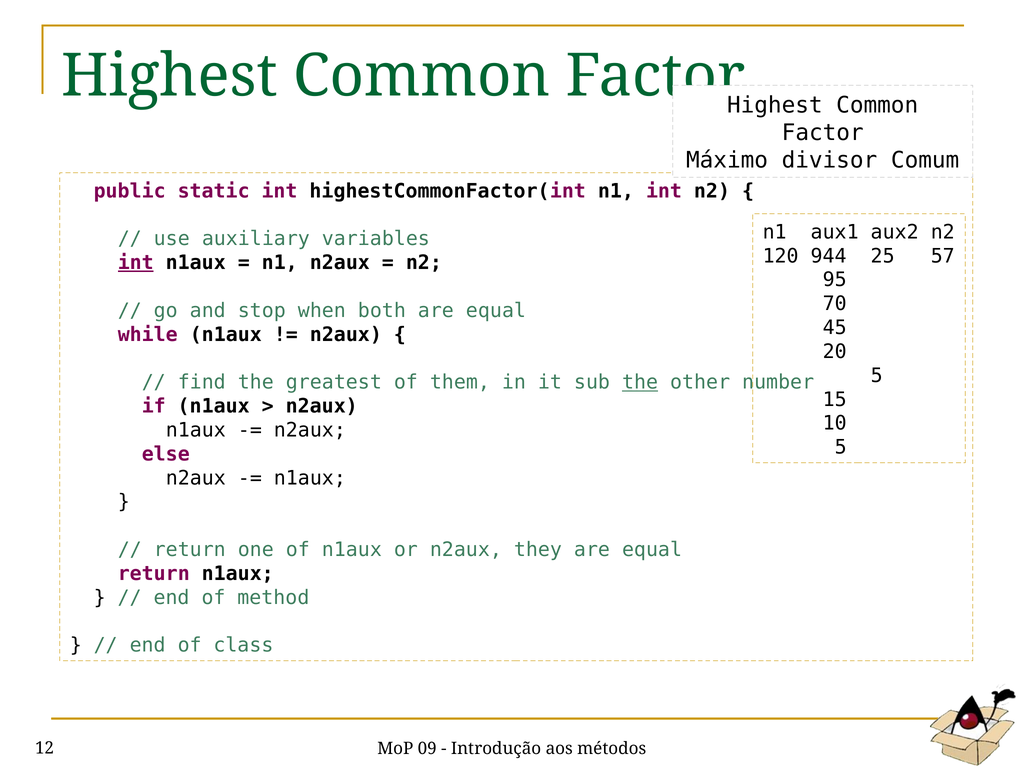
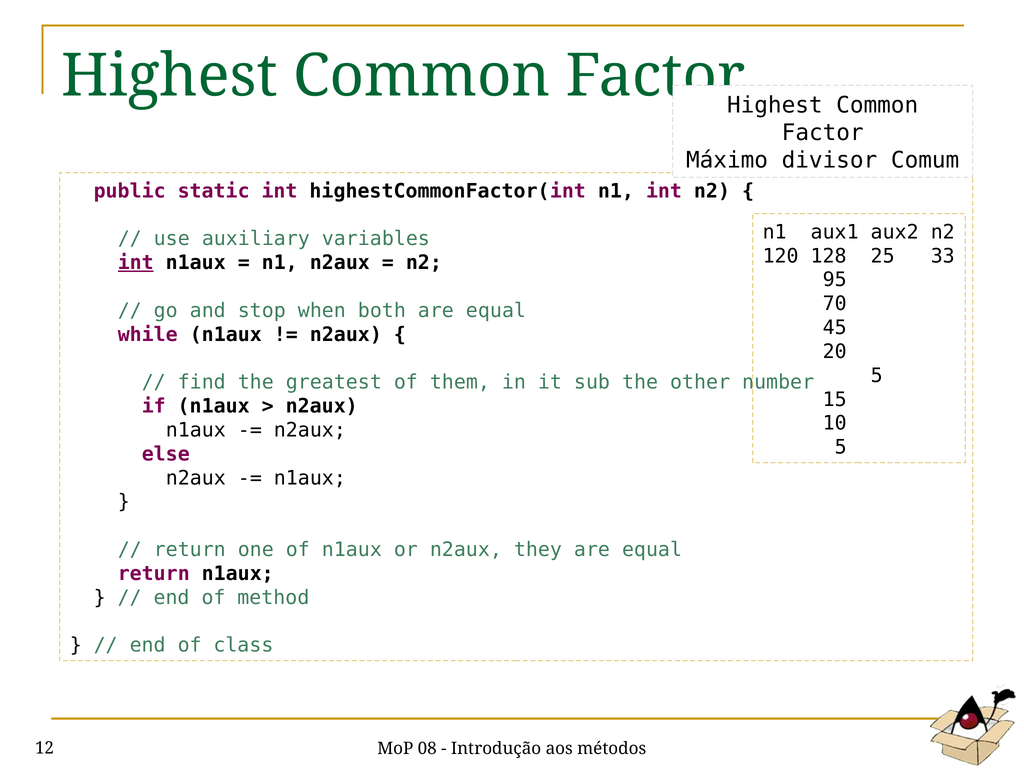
944: 944 -> 128
57: 57 -> 33
the at (640, 382) underline: present -> none
09: 09 -> 08
